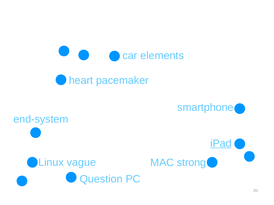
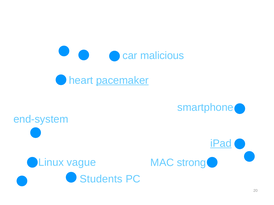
elements: elements -> malicious
pacemaker underline: none -> present
Question: Question -> Students
